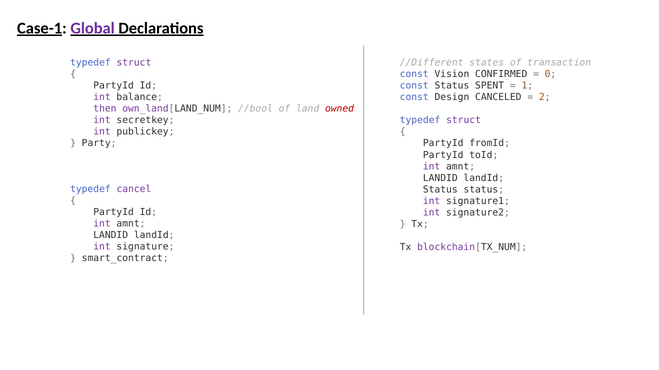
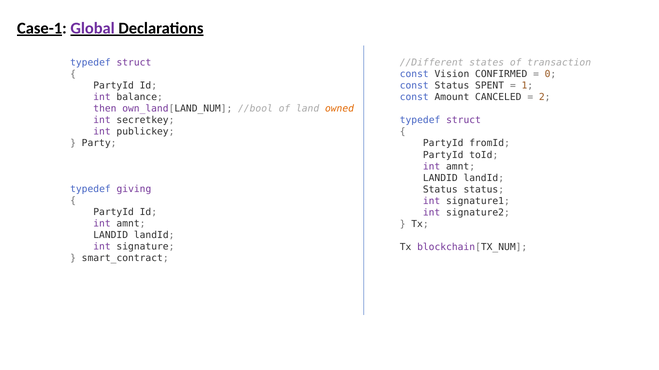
Design: Design -> Amount
owned colour: red -> orange
cancel: cancel -> giving
